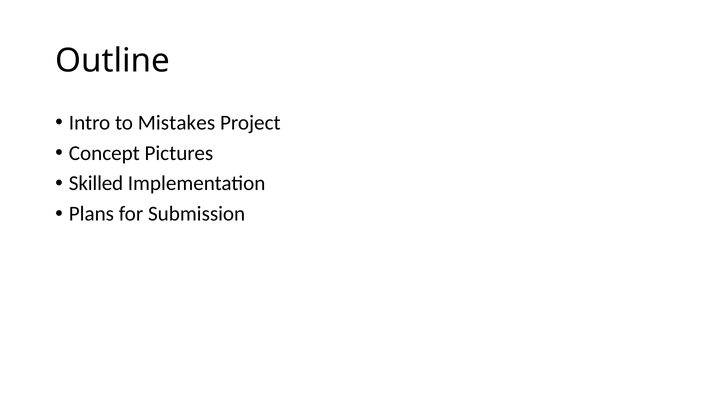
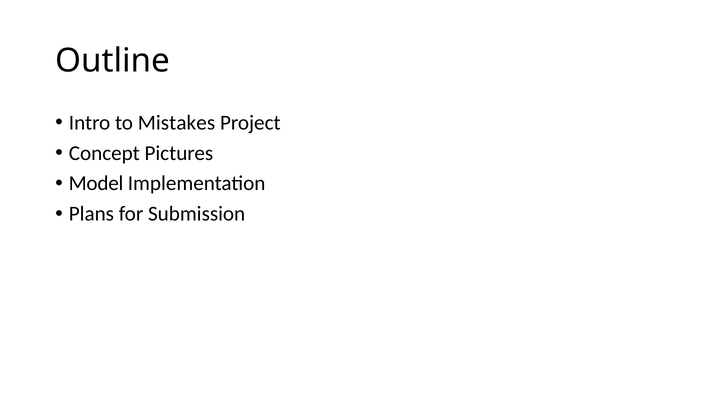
Skilled: Skilled -> Model
